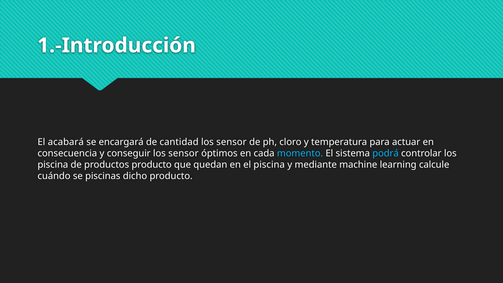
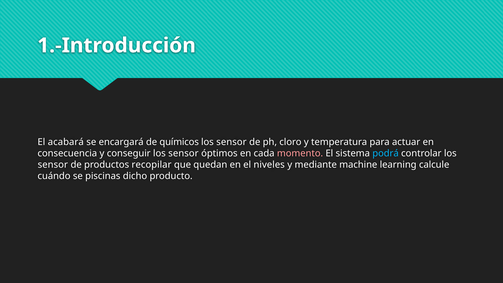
cantidad: cantidad -> químicos
momento colour: light blue -> pink
piscina at (53, 165): piscina -> sensor
productos producto: producto -> recopilar
el piscina: piscina -> niveles
